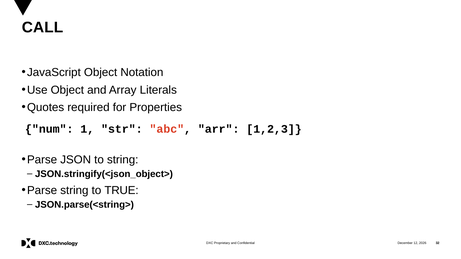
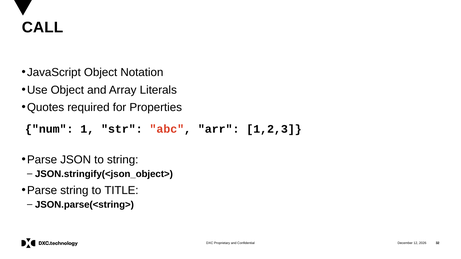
TRUE: TRUE -> TITLE
